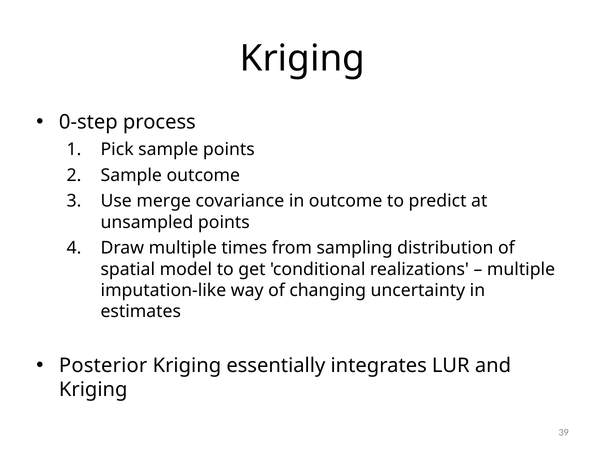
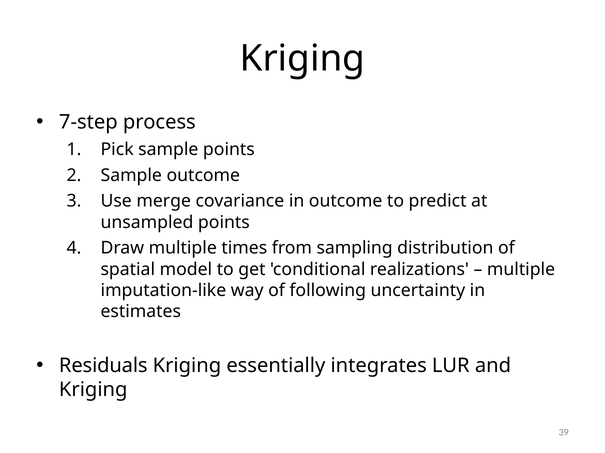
0-step: 0-step -> 7-step
changing: changing -> following
Posterior: Posterior -> Residuals
